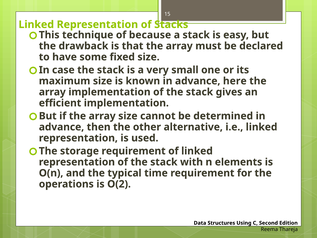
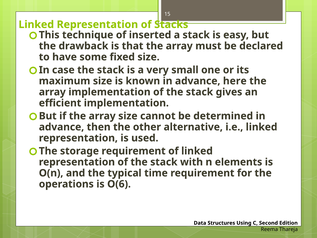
because: because -> inserted
O(2: O(2 -> O(6
